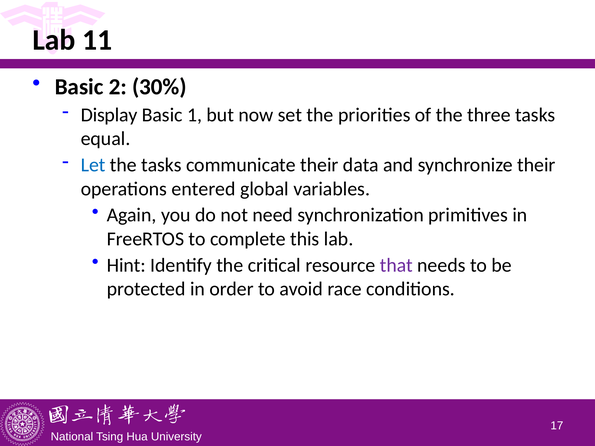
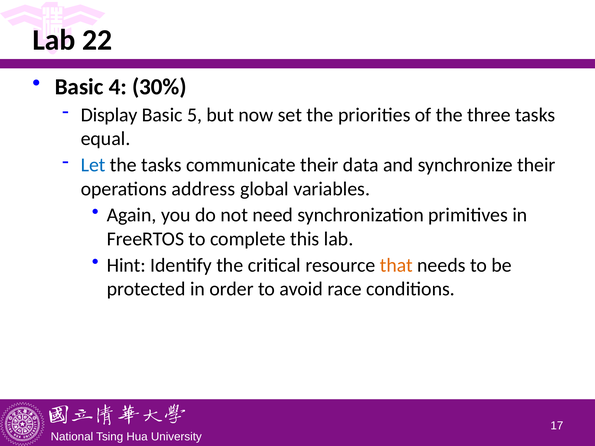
11: 11 -> 22
2: 2 -> 4
1: 1 -> 5
entered: entered -> address
that colour: purple -> orange
